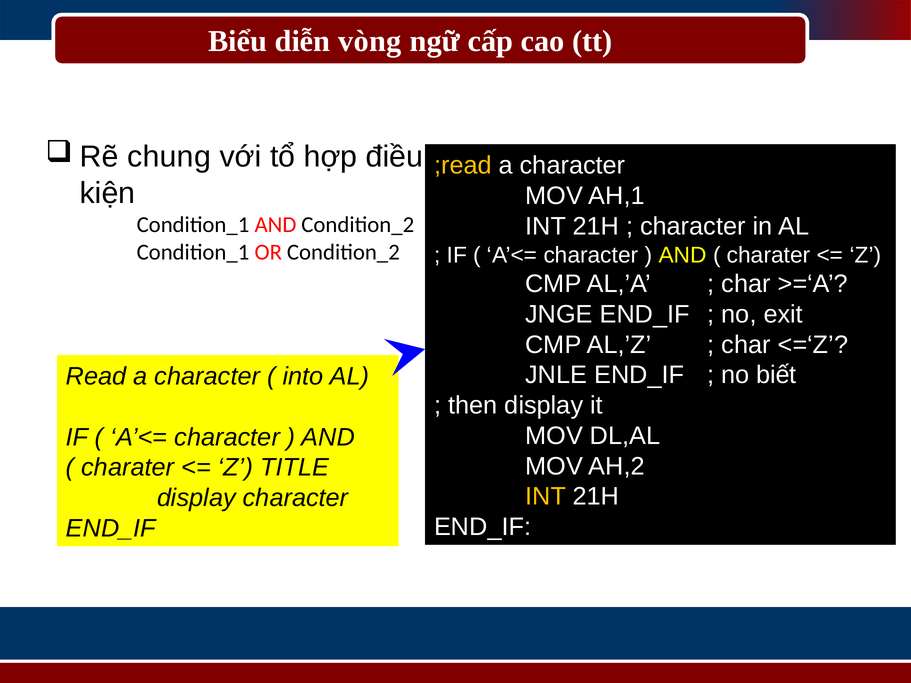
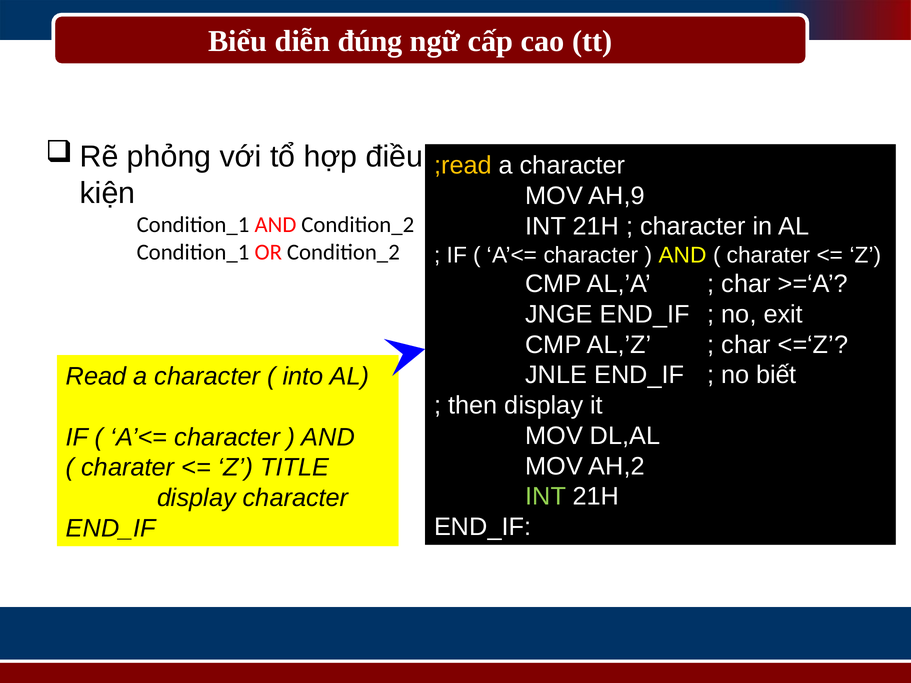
vòng: vòng -> đúng
chung: chung -> phỏng
AH,1: AH,1 -> AH,9
INT at (546, 497) colour: yellow -> light green
